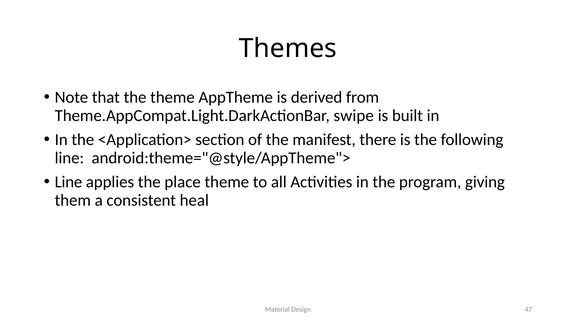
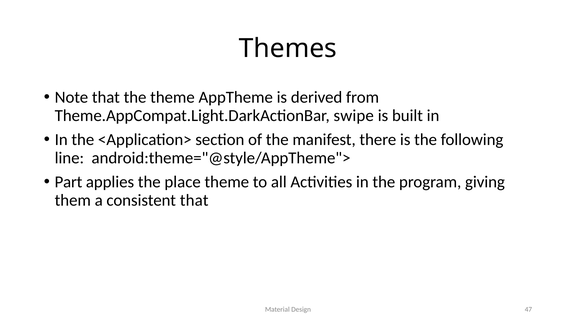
Line at (68, 182): Line -> Part
consistent heal: heal -> that
